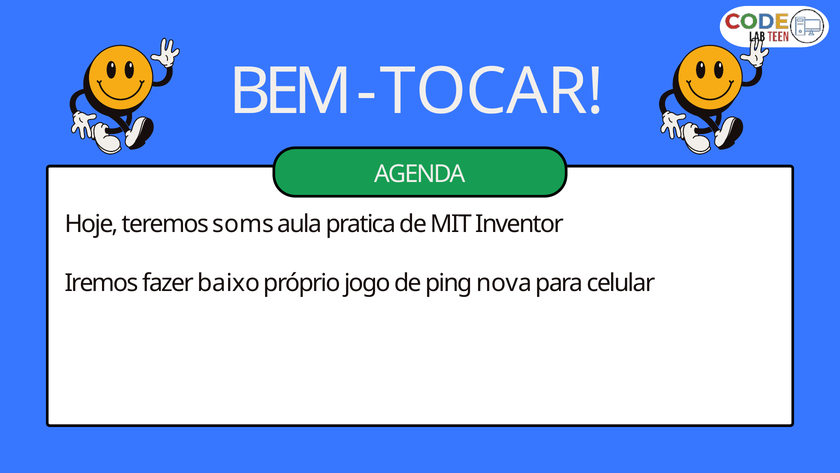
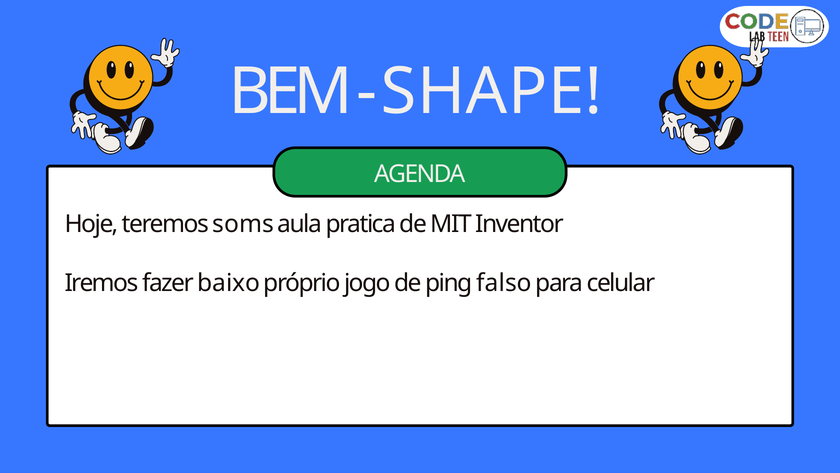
TOCAR: TOCAR -> SHAPE
nova: nova -> falso
